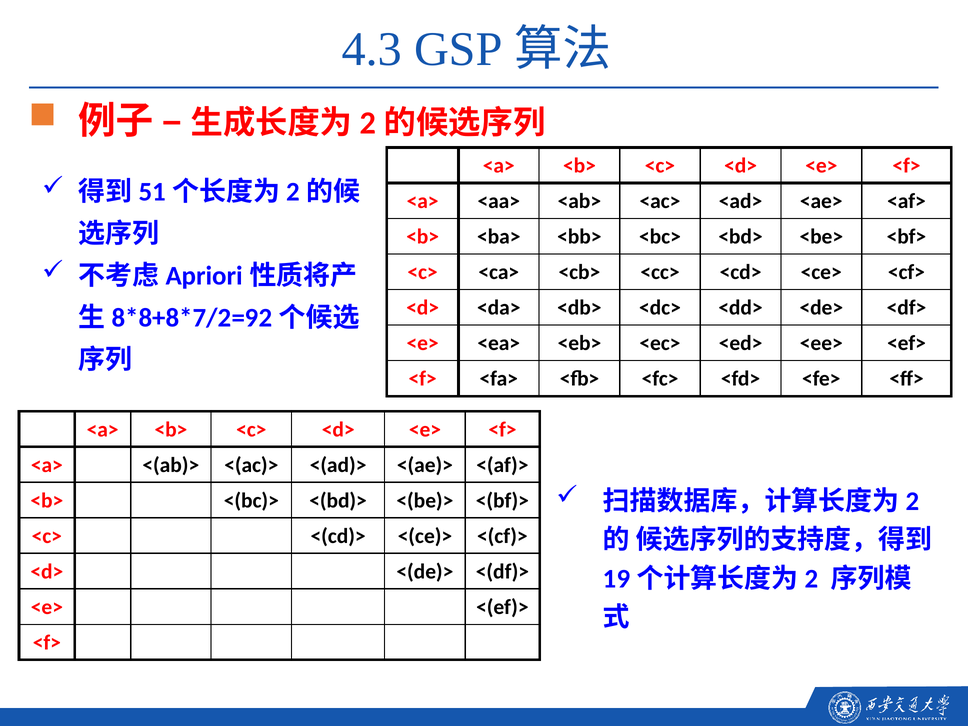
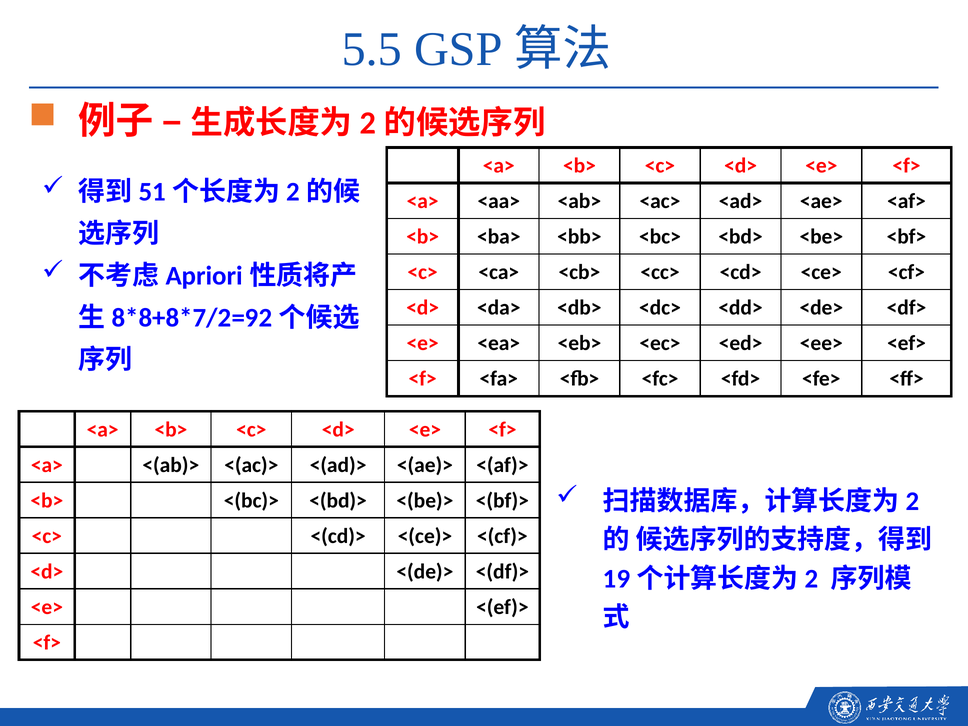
4.3: 4.3 -> 5.5
